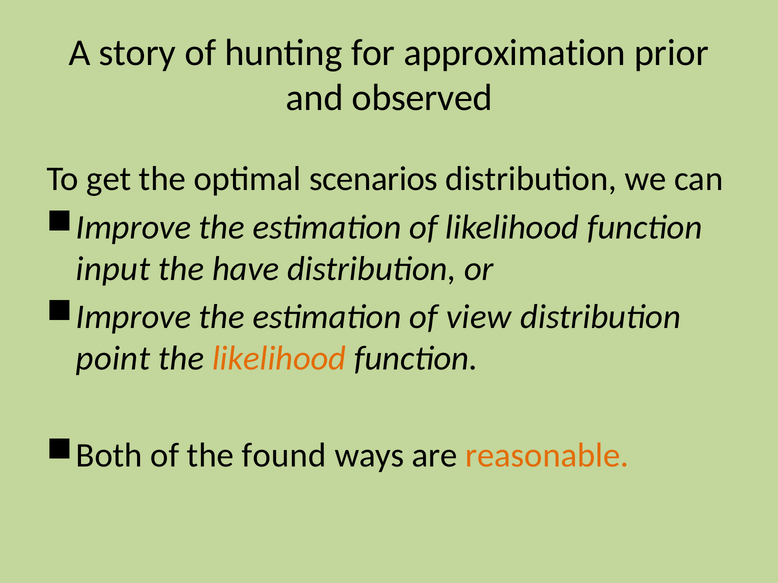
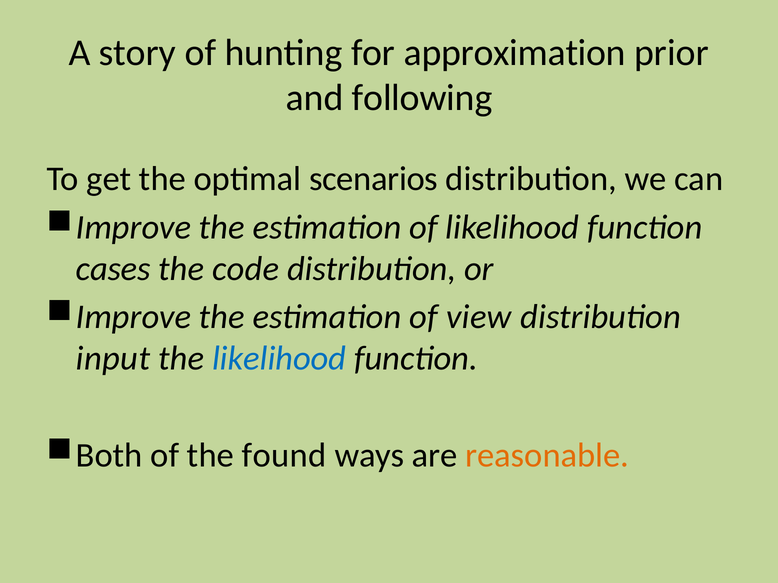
observed: observed -> following
input: input -> cases
have: have -> code
point: point -> input
likelihood at (279, 359) colour: orange -> blue
